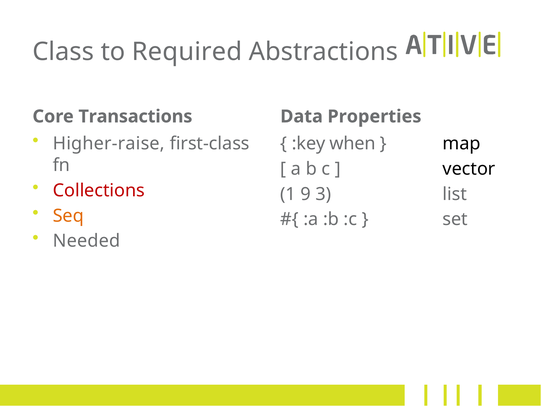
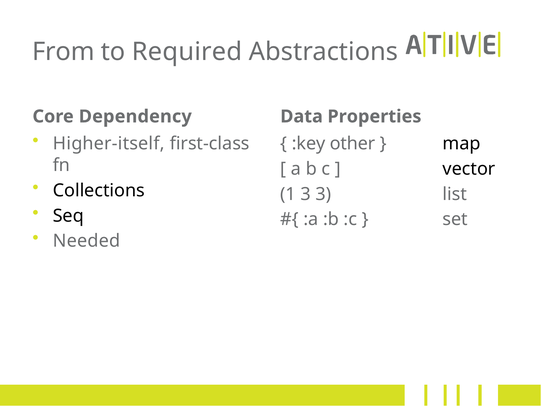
Class: Class -> From
Transactions: Transactions -> Dependency
Higher-raise: Higher-raise -> Higher-itself
when: when -> other
Collections colour: red -> black
1 9: 9 -> 3
Seq colour: orange -> black
